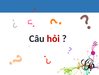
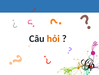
hỏi colour: red -> orange
